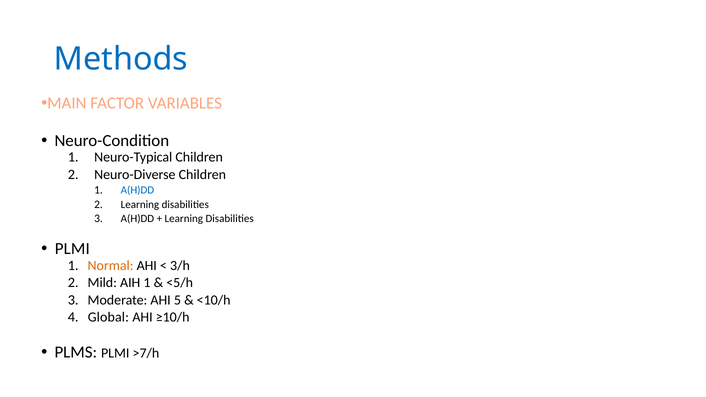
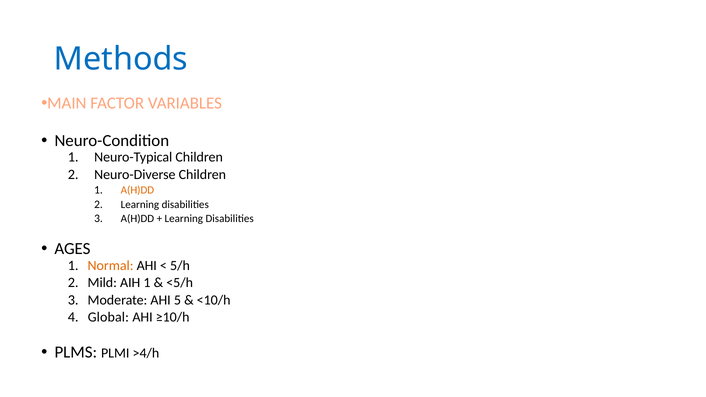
A(H)DD at (137, 190) colour: blue -> orange
PLMI at (72, 249): PLMI -> AGES
3/h: 3/h -> 5/h
>7/h: >7/h -> >4/h
